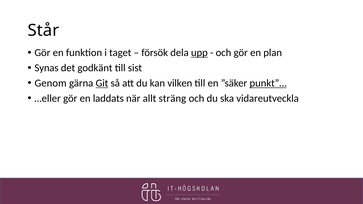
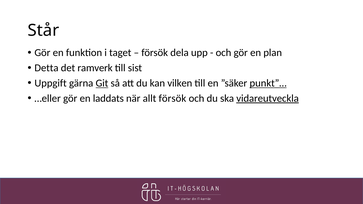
upp underline: present -> none
Synas: Synas -> Detta
godkänt: godkänt -> ramverk
Genom: Genom -> Uppgift
allt sträng: sträng -> försök
vidareutveckla underline: none -> present
